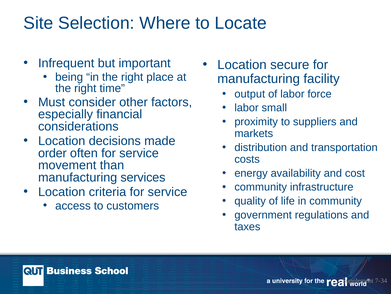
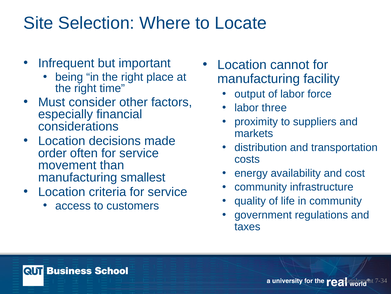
secure: secure -> cannot
small: small -> three
services: services -> smallest
